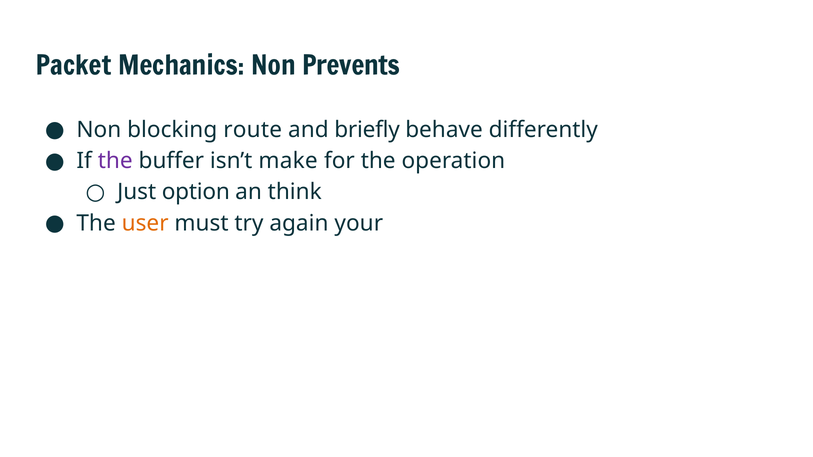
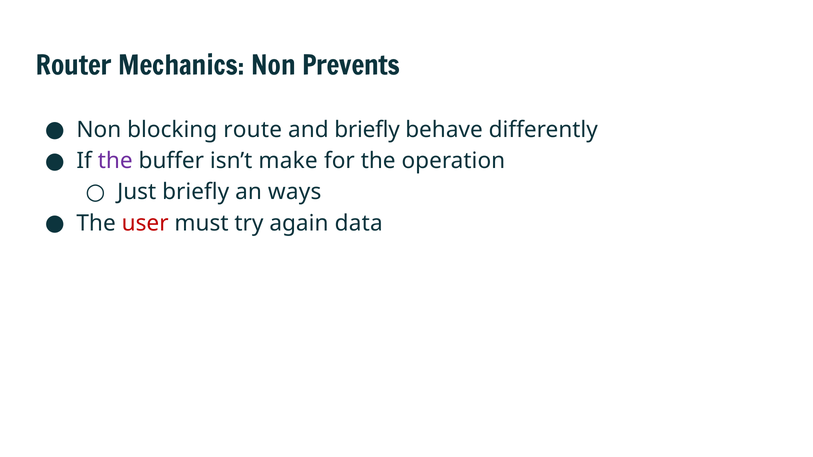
Packet: Packet -> Router
Just option: option -> briefly
think: think -> ways
user colour: orange -> red
your: your -> data
